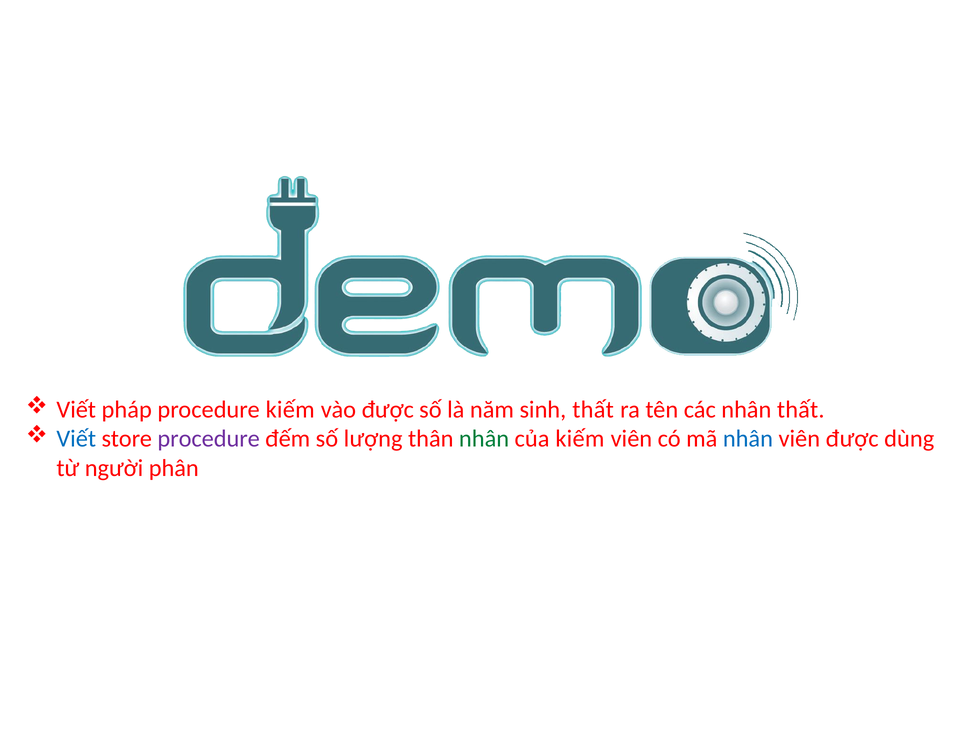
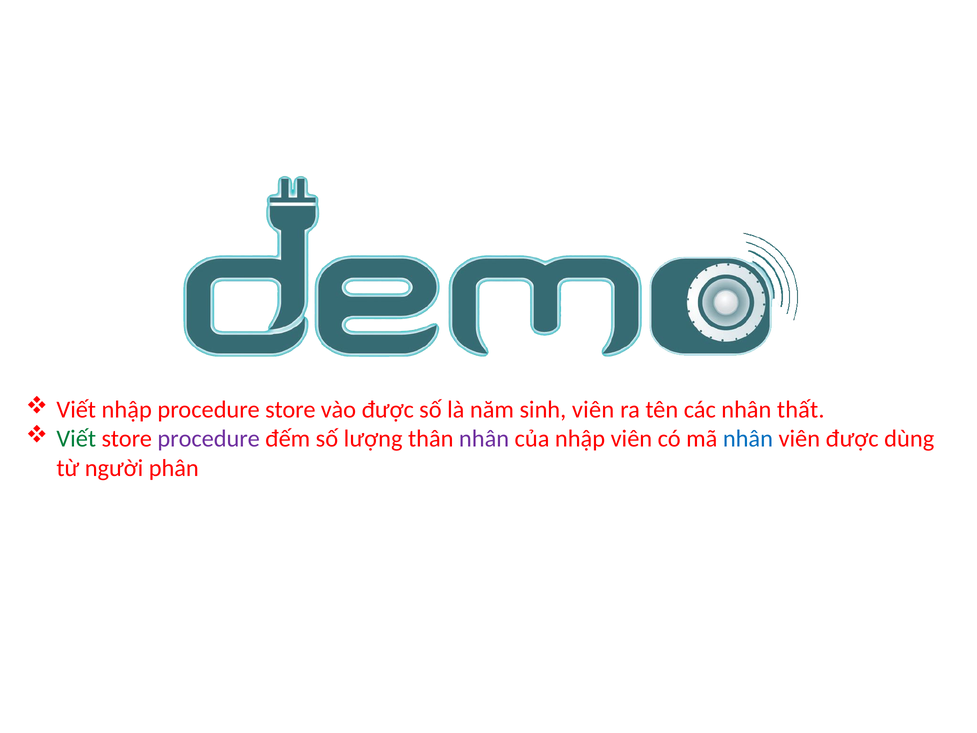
Viết pháp: pháp -> nhập
procedure kiếm: kiếm -> store
sinh thất: thất -> viên
Viết at (76, 439) colour: blue -> green
nhân at (484, 439) colour: green -> purple
của kiếm: kiếm -> nhập
